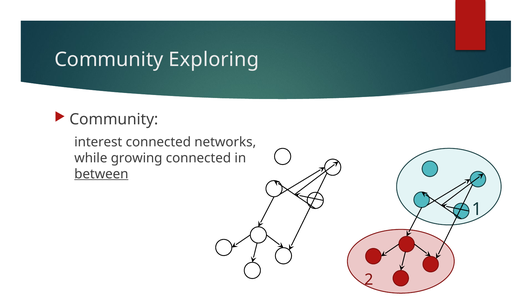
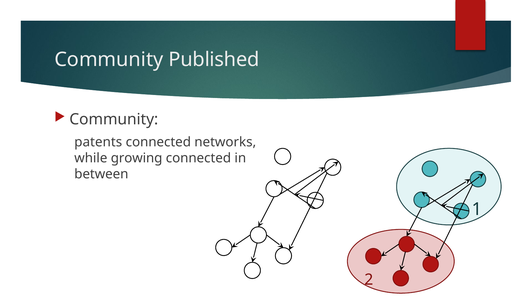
Exploring: Exploring -> Published
interest: interest -> patents
between underline: present -> none
